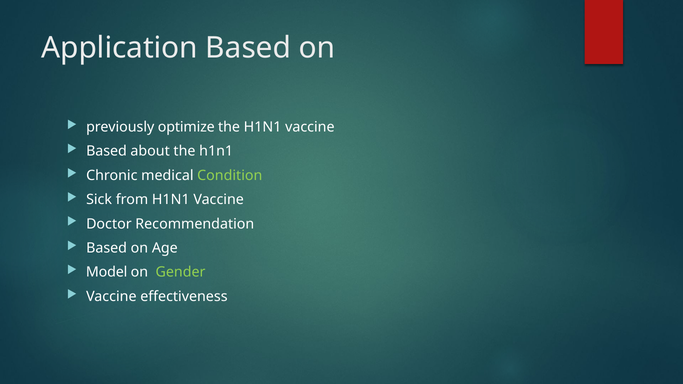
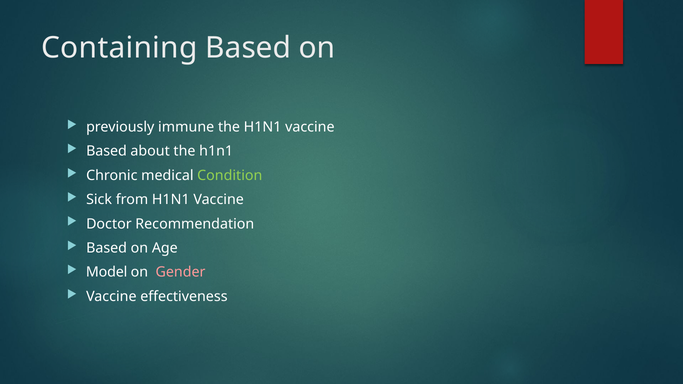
Application: Application -> Containing
optimize: optimize -> immune
Gender colour: light green -> pink
